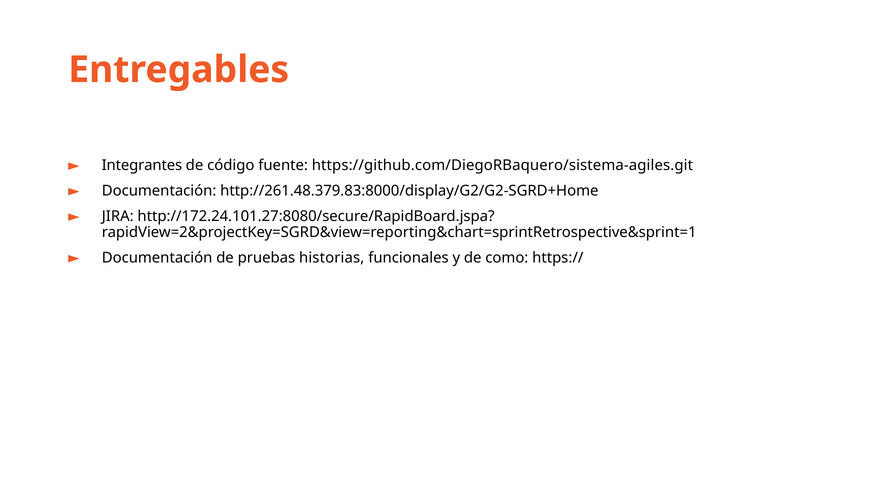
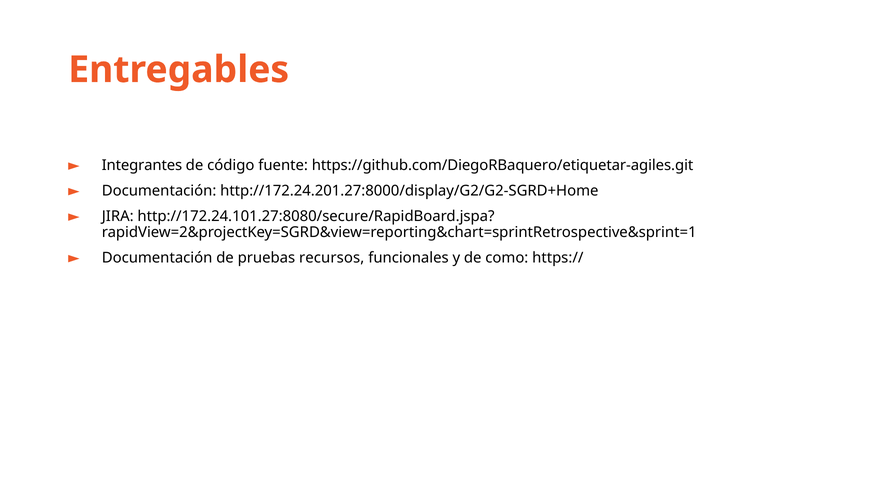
https://github.com/DiegoRBaquero/sistema-agiles.git: https://github.com/DiegoRBaquero/sistema-agiles.git -> https://github.com/DiegoRBaquero/etiquetar-agiles.git
http://261.48.379.83:8000/display/G2/G2-SGRD+Home: http://261.48.379.83:8000/display/G2/G2-SGRD+Home -> http://172.24.201.27:8000/display/G2/G2-SGRD+Home
historias: historias -> recursos
